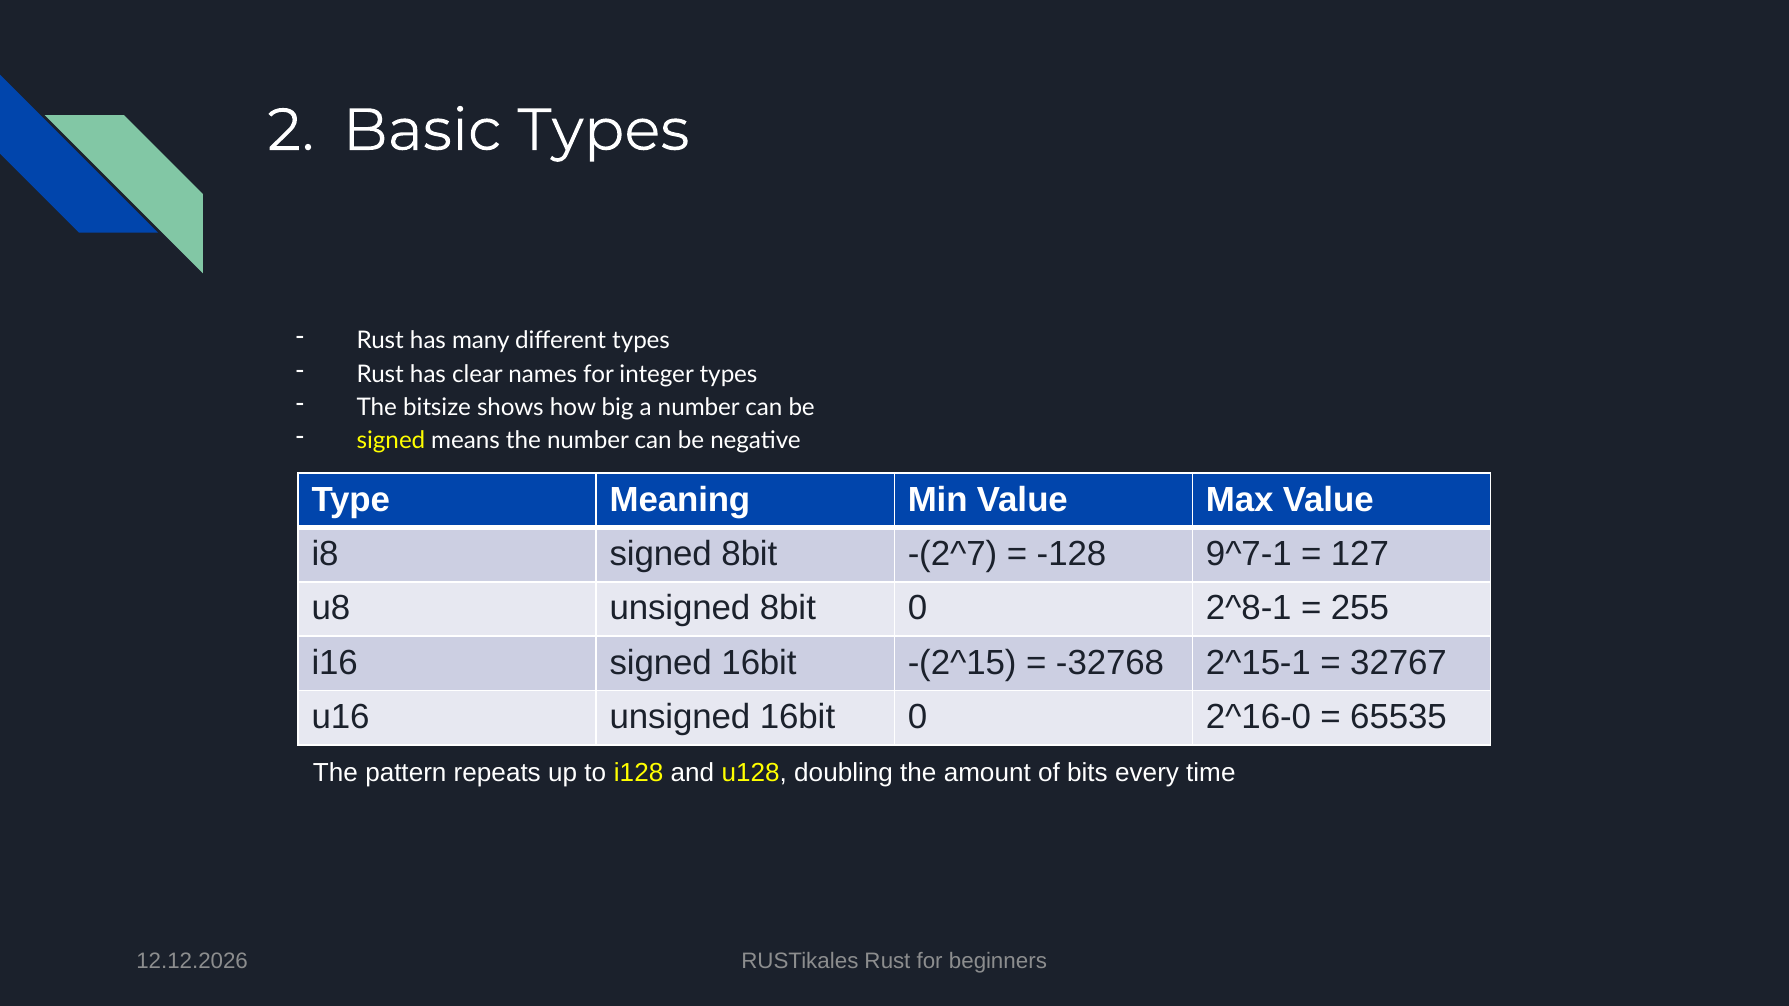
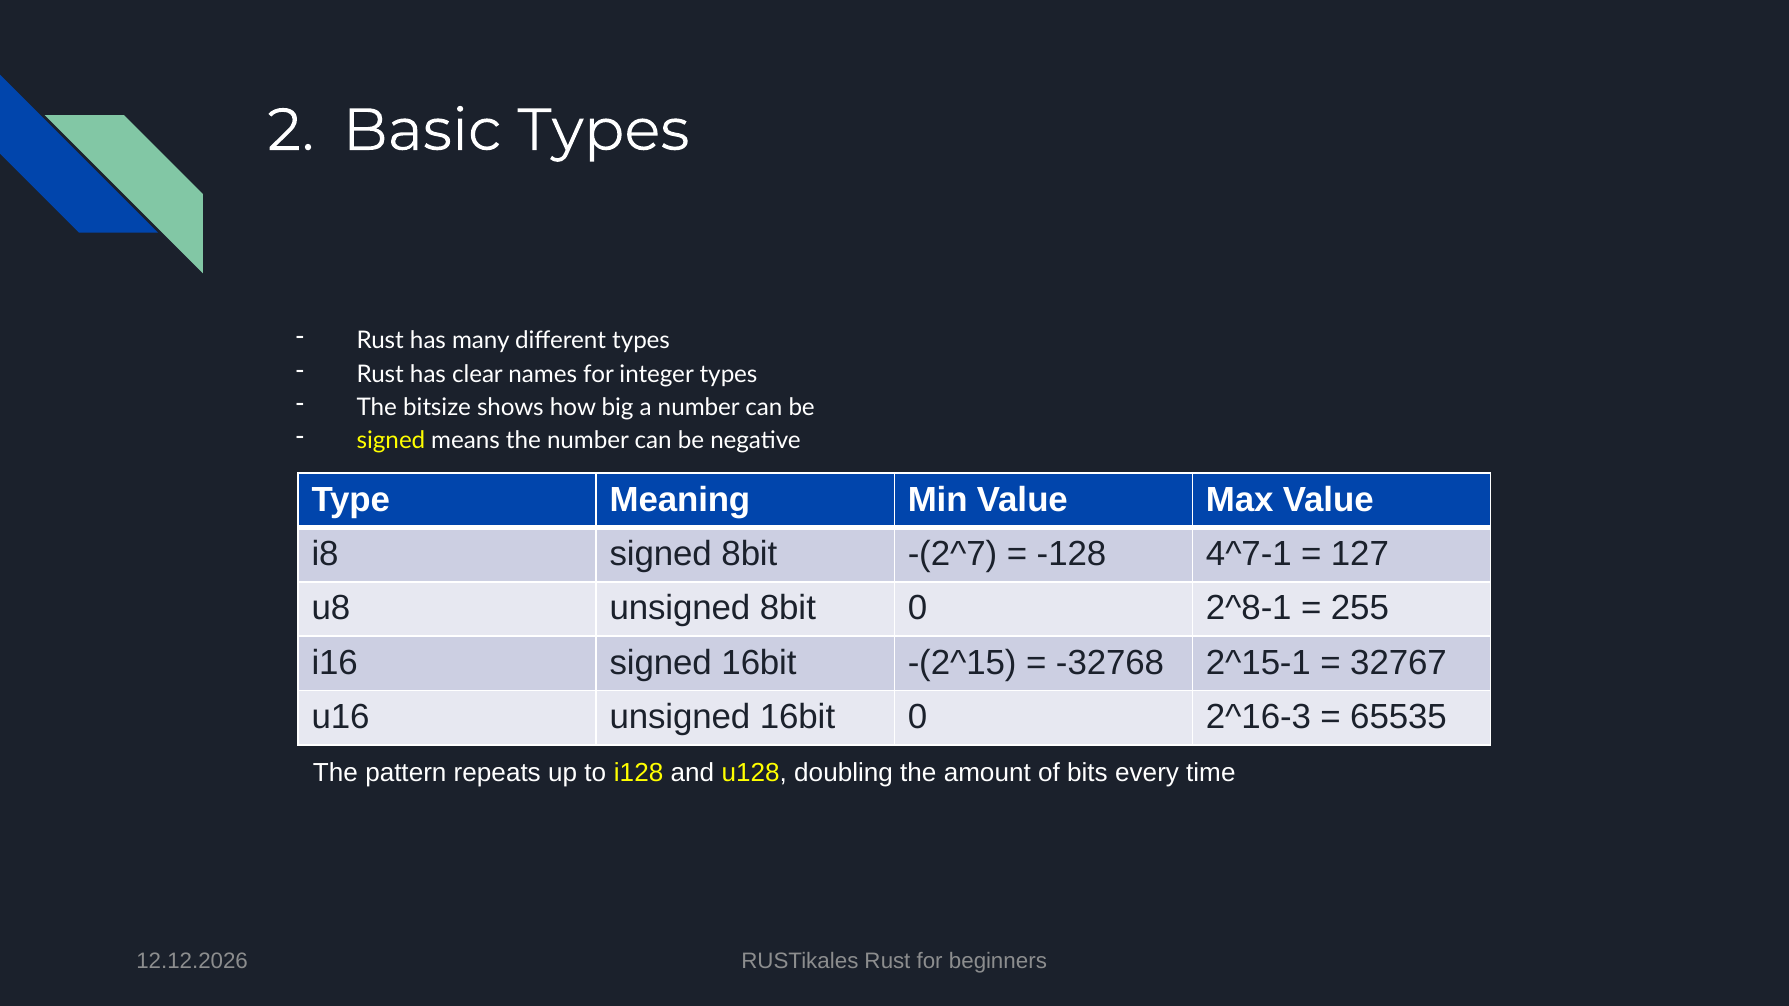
9^7-1: 9^7-1 -> 4^7-1
2^16-0: 2^16-0 -> 2^16-3
